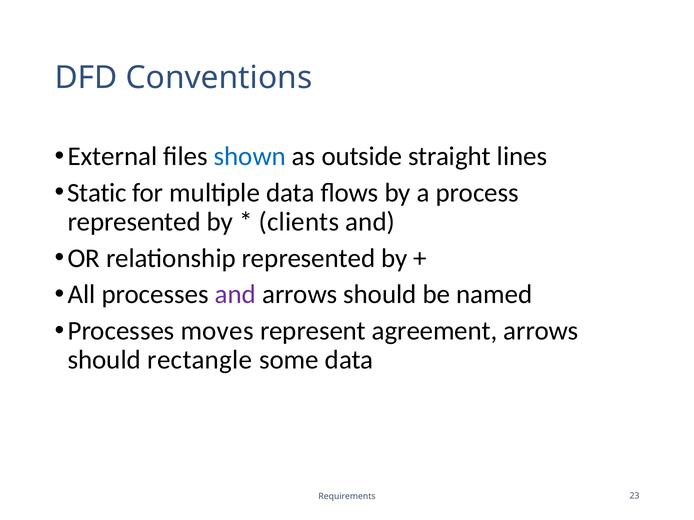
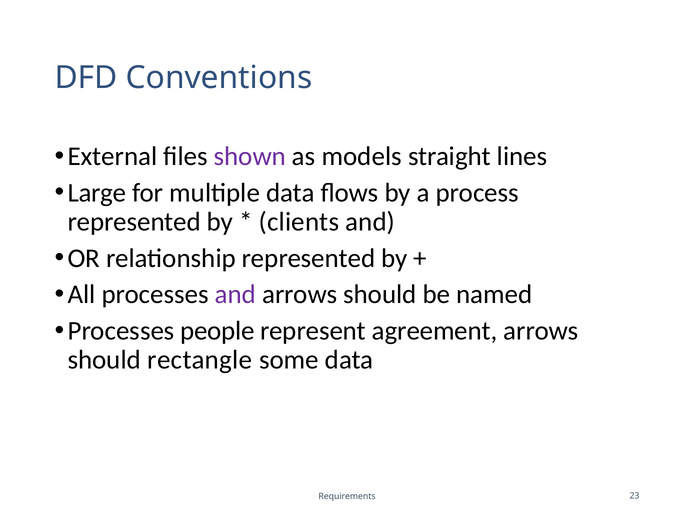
shown colour: blue -> purple
outside: outside -> models
Static: Static -> Large
moves: moves -> people
